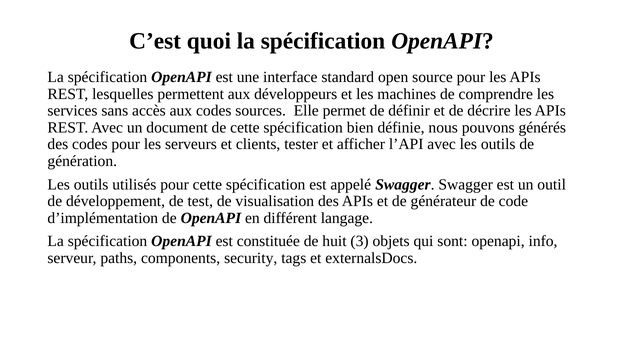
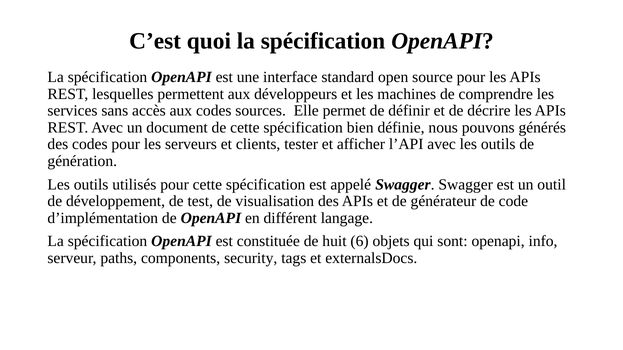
3: 3 -> 6
